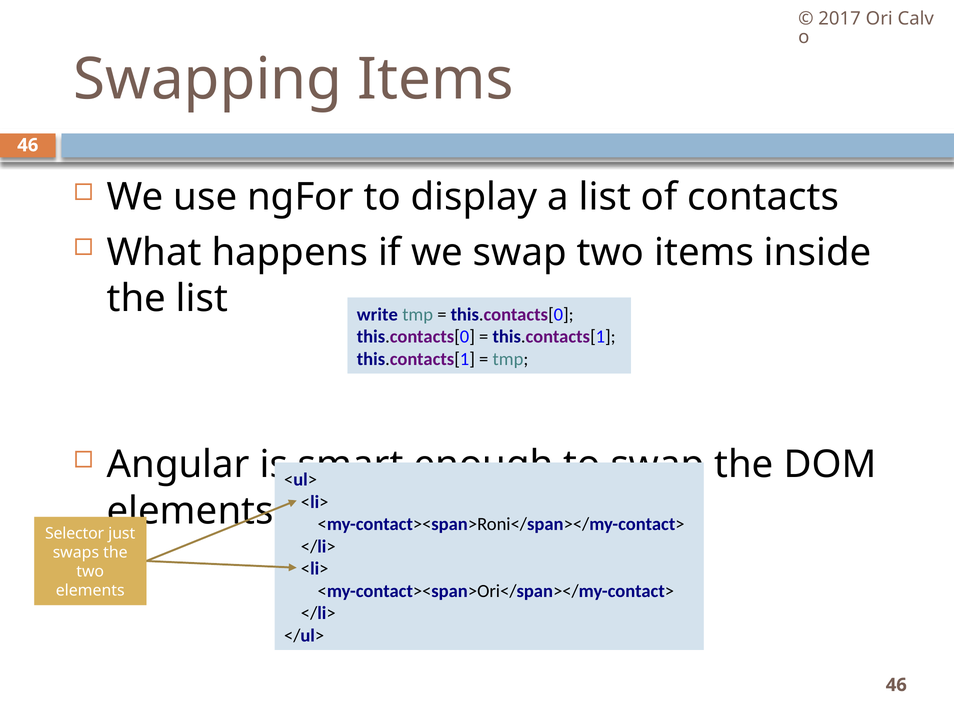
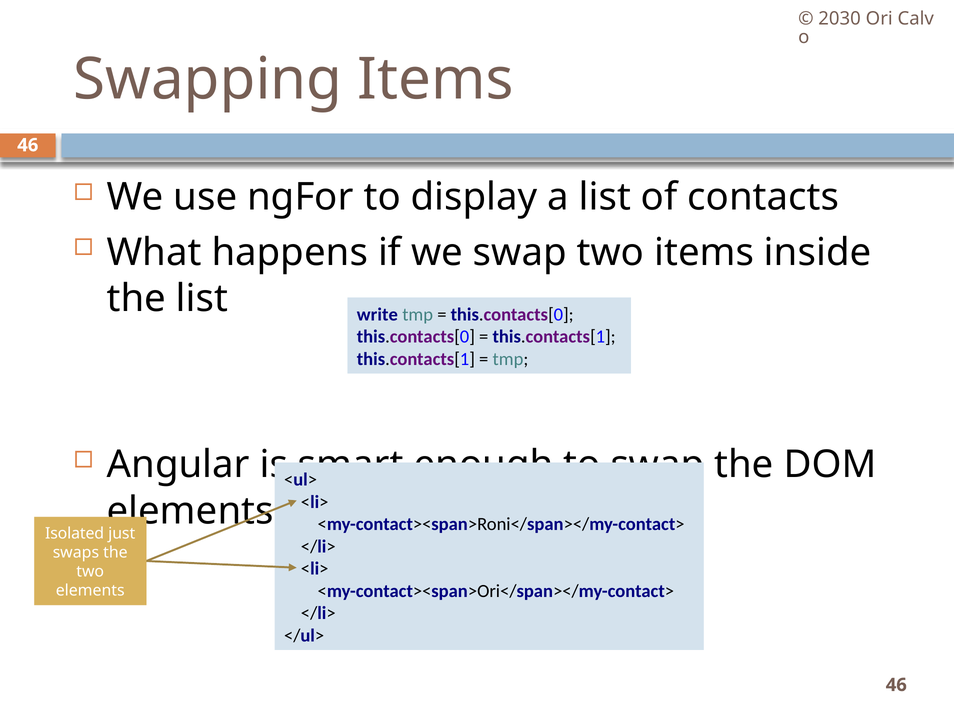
2017: 2017 -> 2030
Selector: Selector -> Isolated
